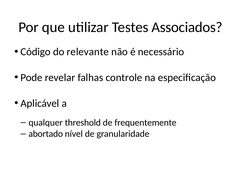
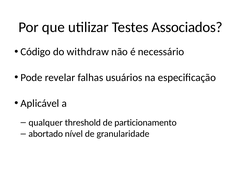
relevante: relevante -> withdraw
controle: controle -> usuários
frequentemente: frequentemente -> particionamento
